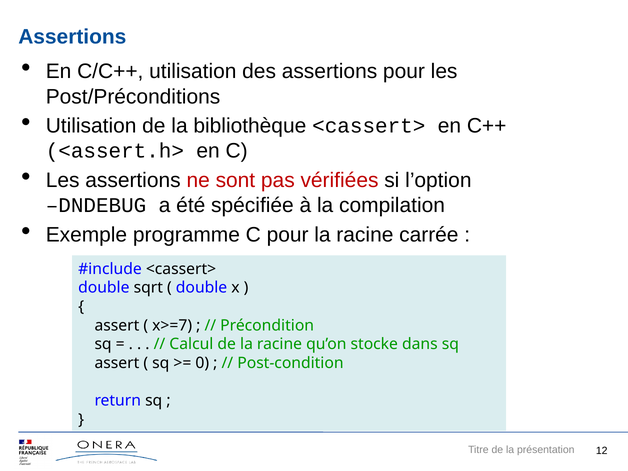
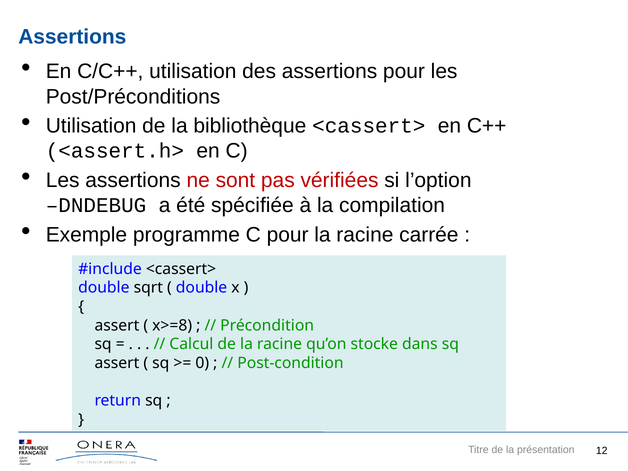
x>=7: x>=7 -> x>=8
